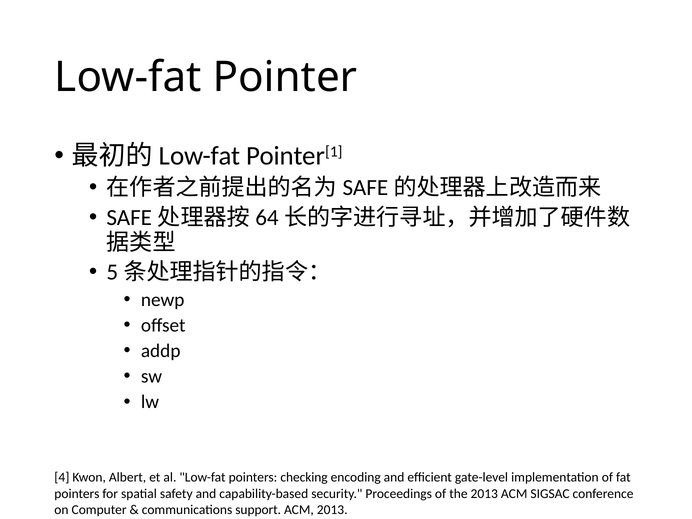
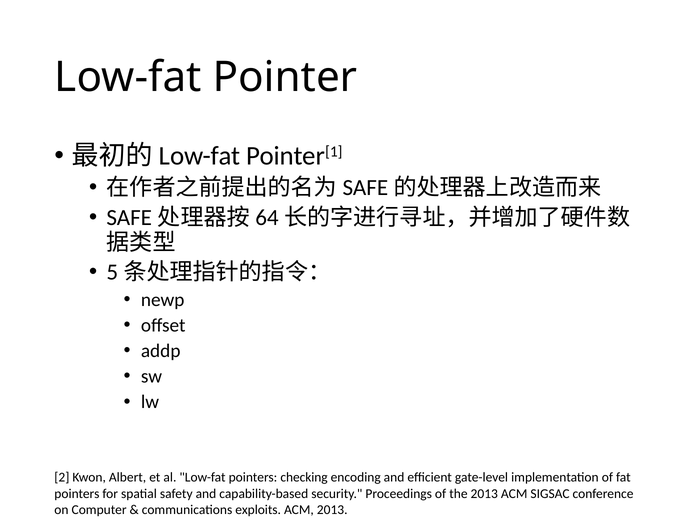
4: 4 -> 2
support: support -> exploits
